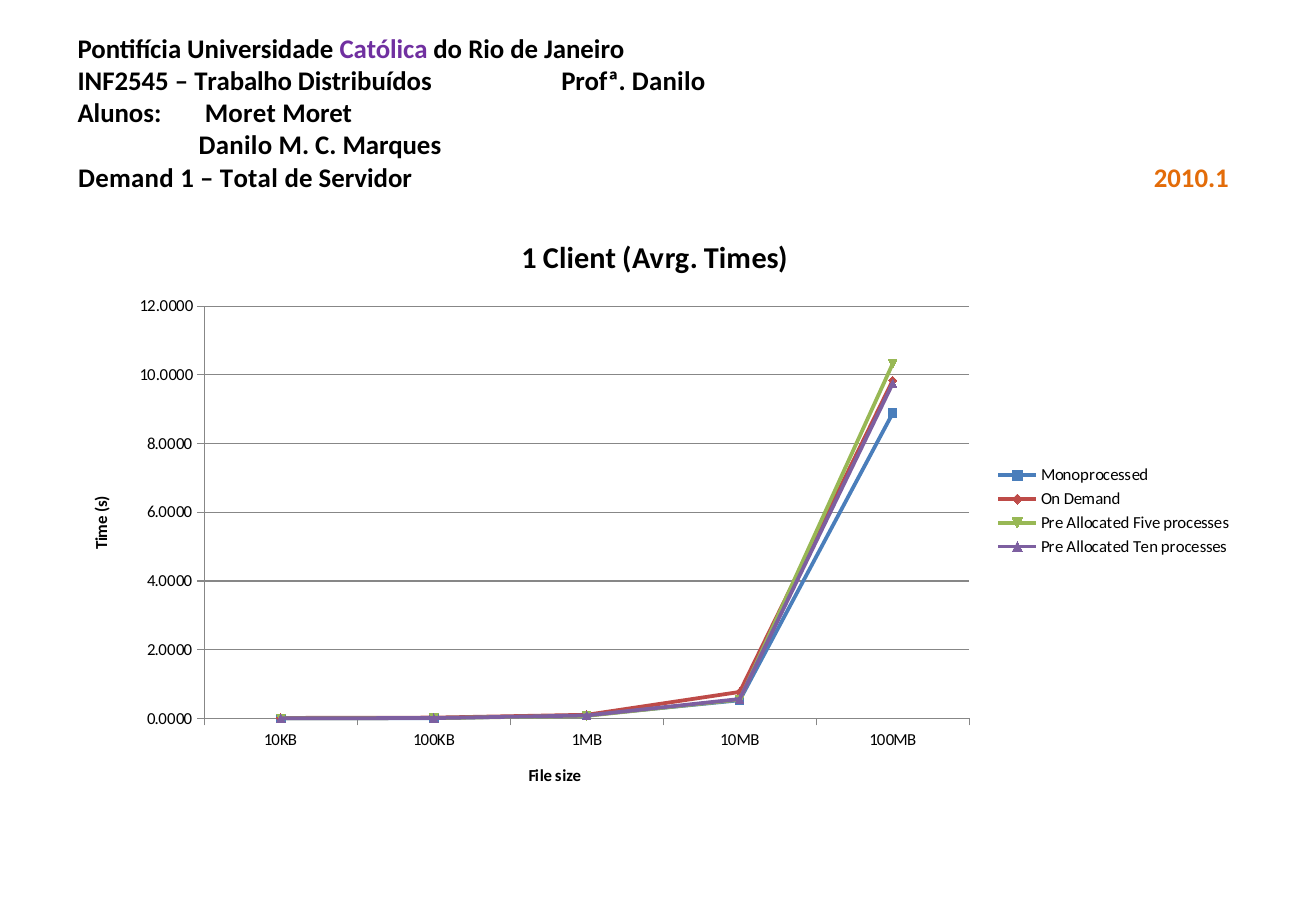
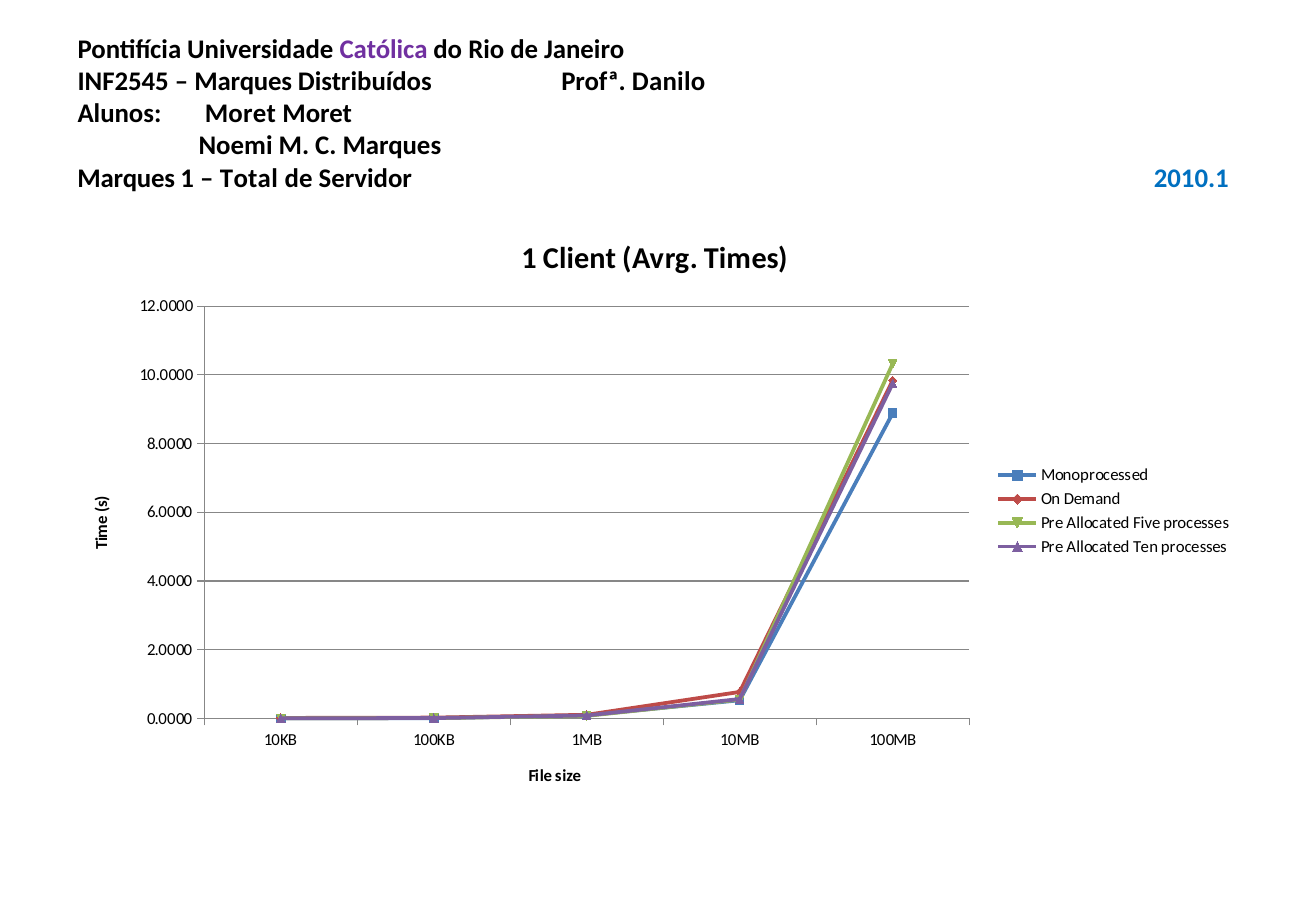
Trabalho at (243, 81): Trabalho -> Marques
Danilo at (235, 146): Danilo -> Noemi
Demand at (126, 178): Demand -> Marques
2010.1 colour: orange -> blue
